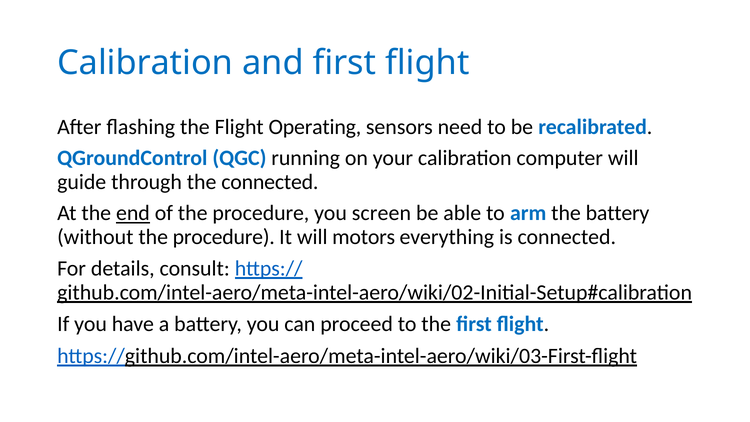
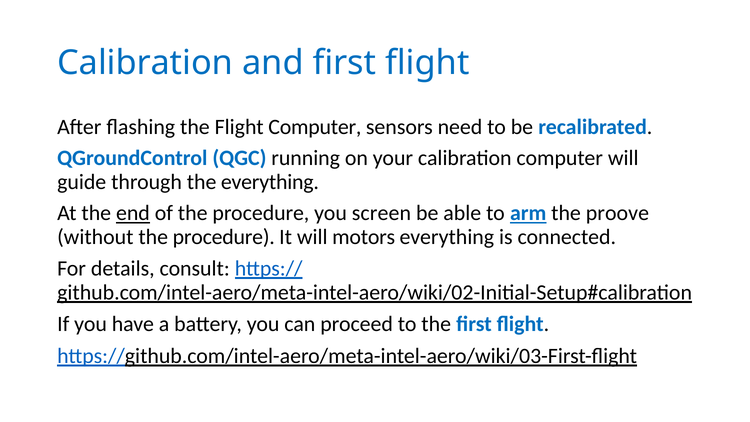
Flight Operating: Operating -> Computer
the connected: connected -> everything
arm underline: none -> present
the battery: battery -> proove
